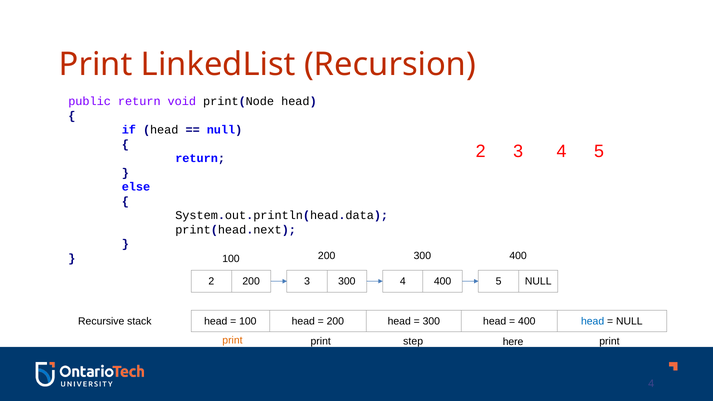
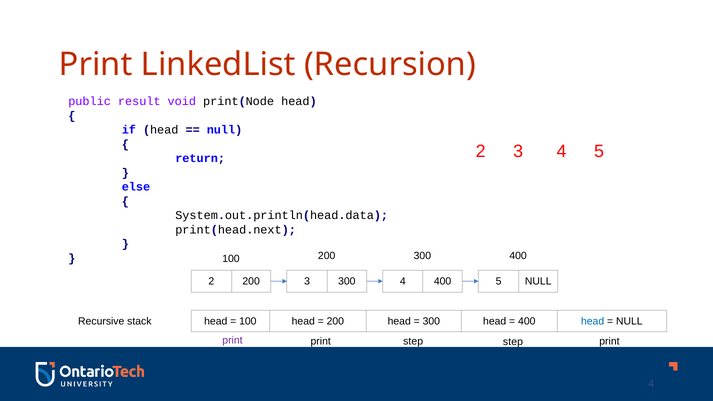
public return: return -> result
print at (232, 340) colour: orange -> purple
here at (513, 342): here -> step
